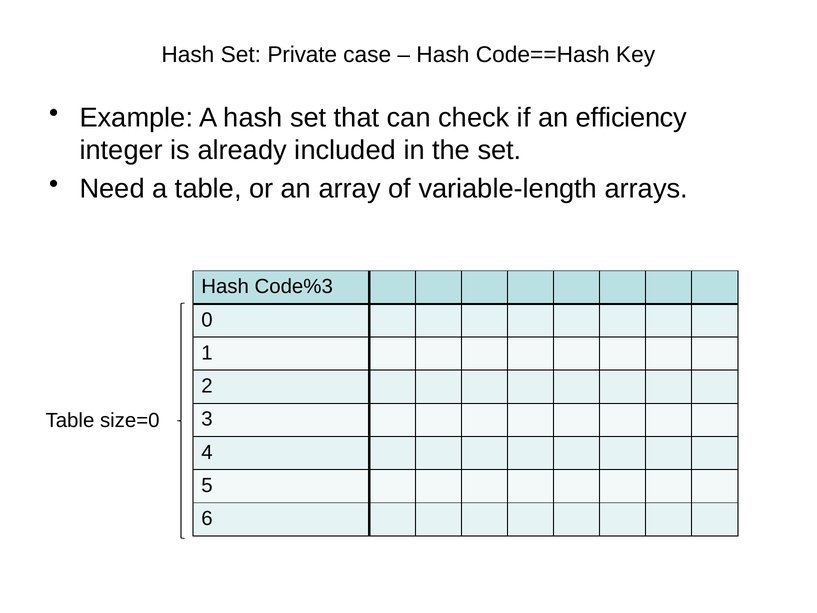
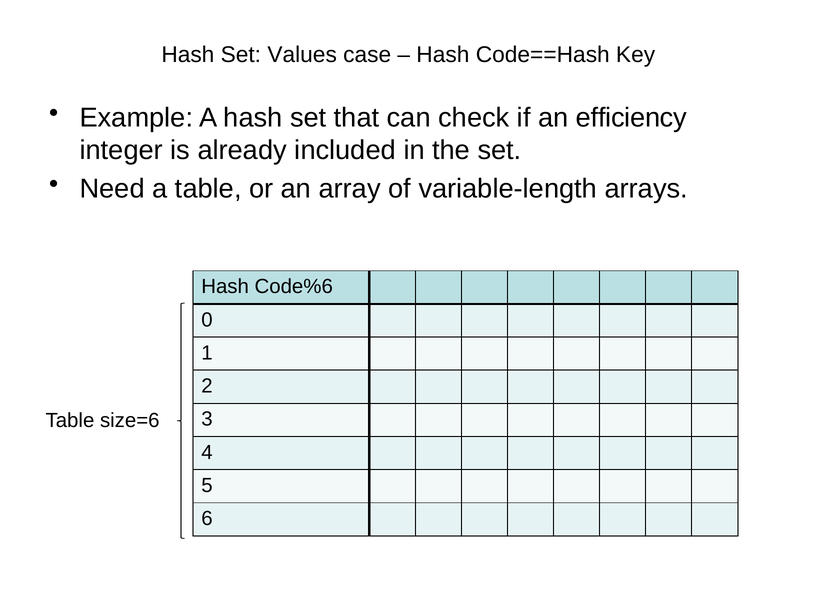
Private: Private -> Values
Code%3: Code%3 -> Code%6
size=0: size=0 -> size=6
